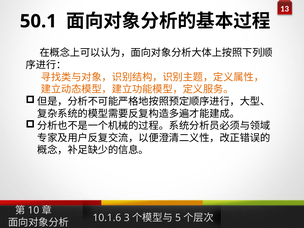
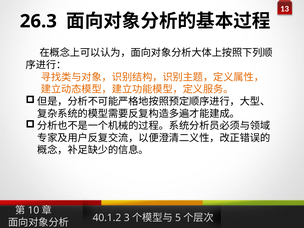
50.1: 50.1 -> 26.3
10.1.6: 10.1.6 -> 40.1.2
